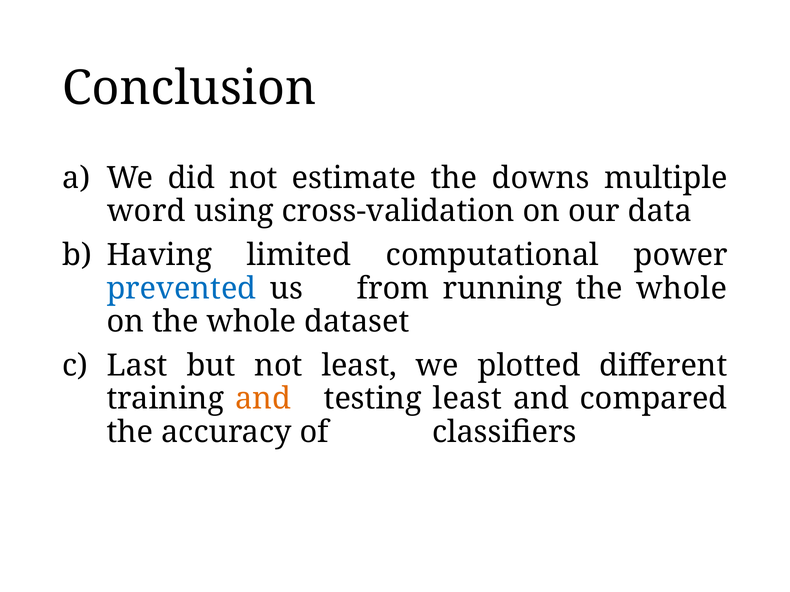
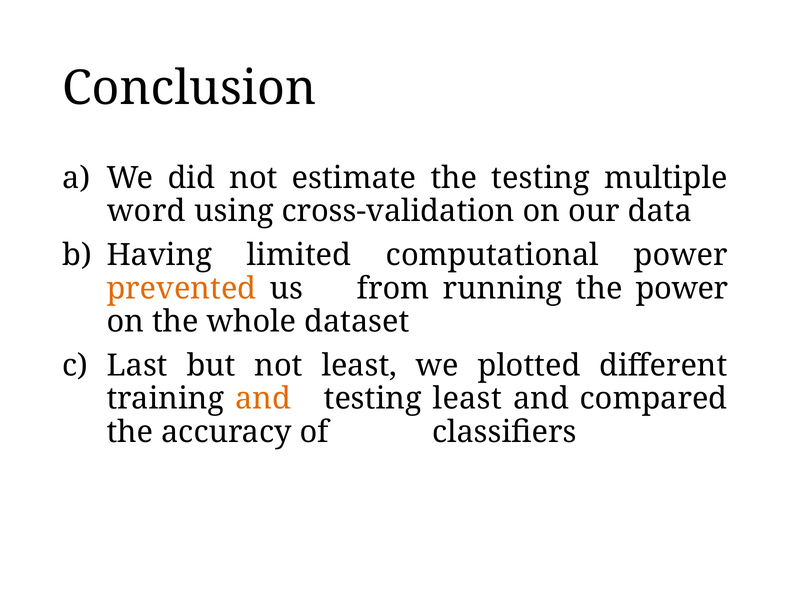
the downs: downs -> testing
prevented colour: blue -> orange
running the whole: whole -> power
